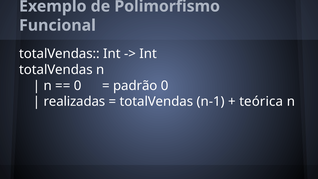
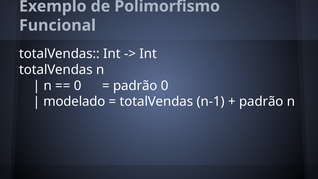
realizadas: realizadas -> modelado
teórica at (261, 101): teórica -> padrão
